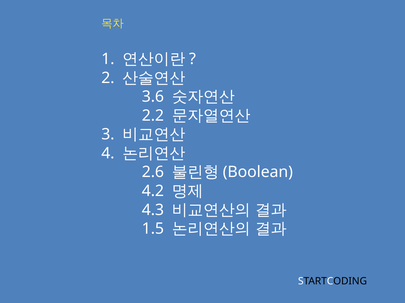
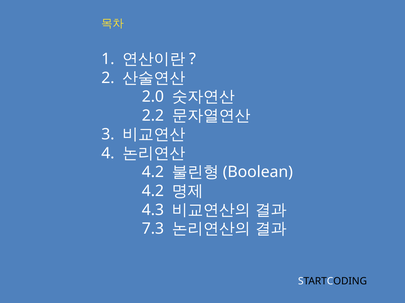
3.6: 3.6 -> 2.0
2.6 at (153, 173): 2.6 -> 4.2
1.5: 1.5 -> 7.3
